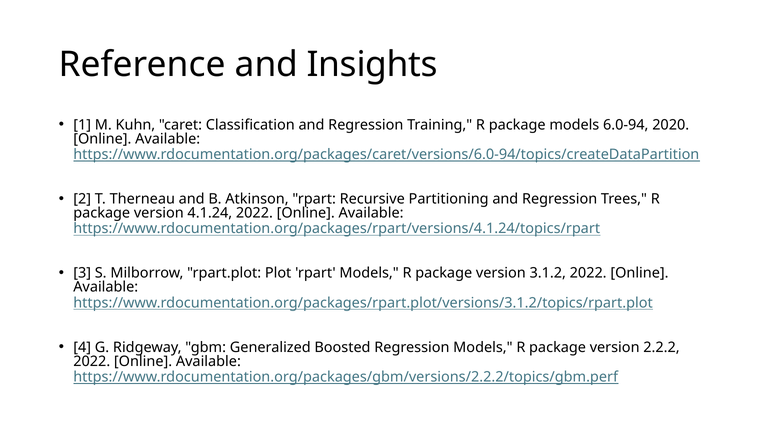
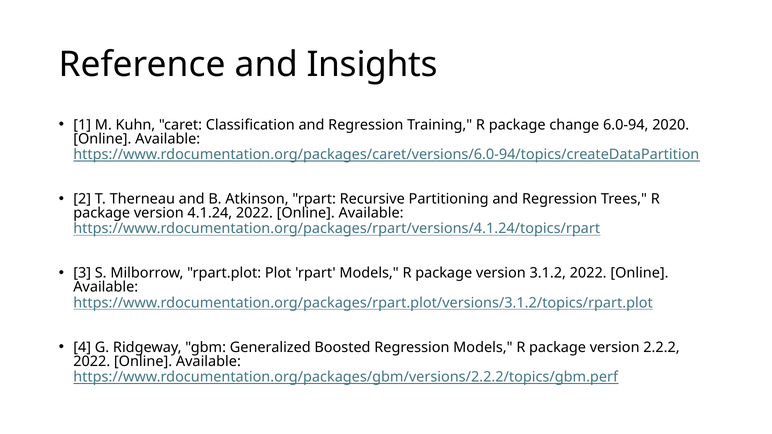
package models: models -> change
